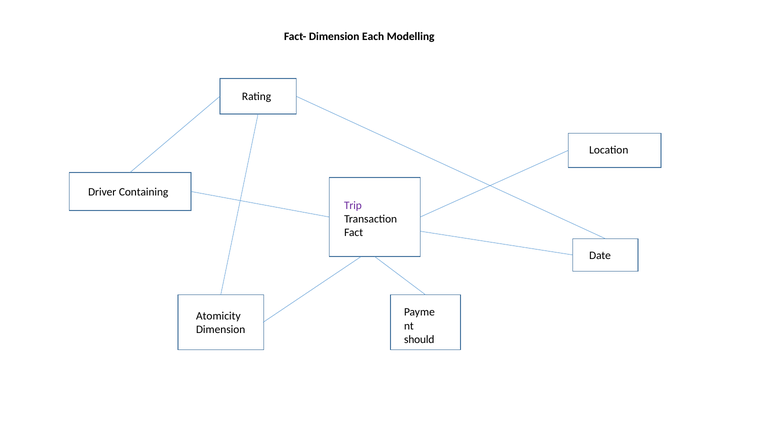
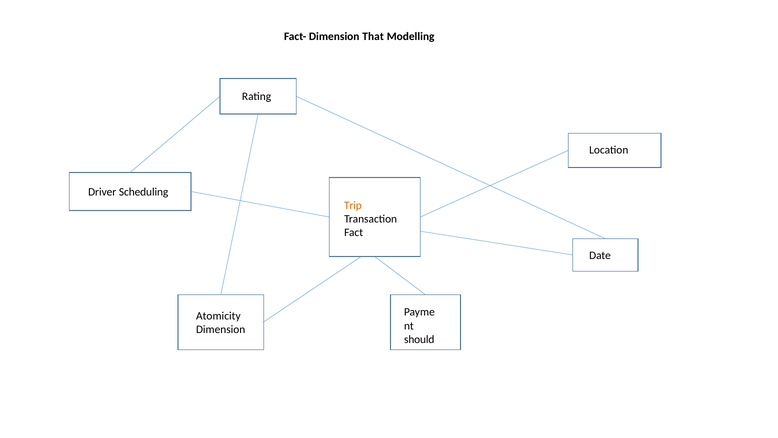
Each: Each -> That
Containing: Containing -> Scheduling
Trip colour: purple -> orange
